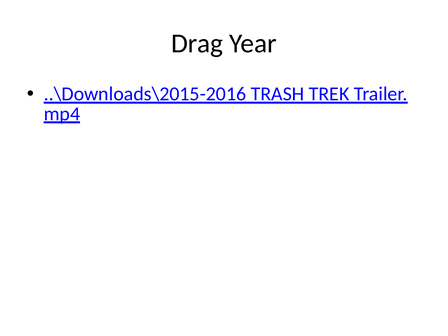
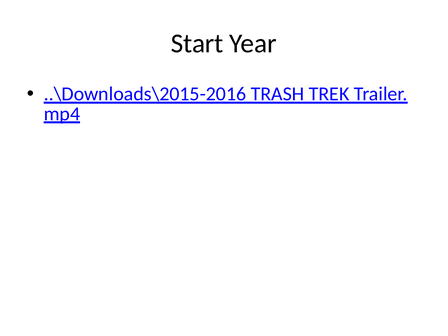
Drag: Drag -> Start
